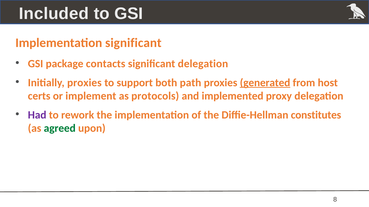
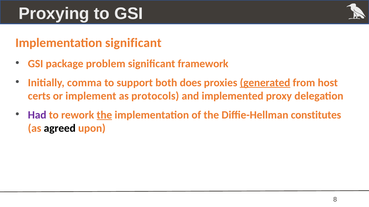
Included: Included -> Proxying
contacts: contacts -> problem
significant delegation: delegation -> framework
Initially proxies: proxies -> comma
path: path -> does
the at (104, 115) underline: none -> present
agreed colour: green -> black
